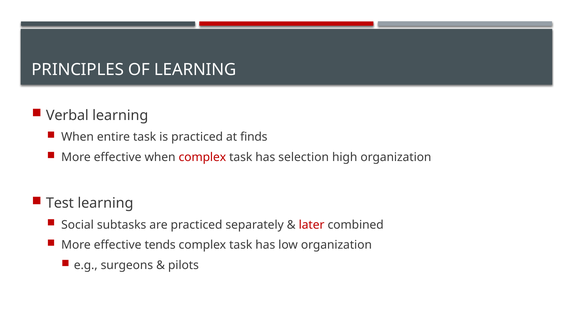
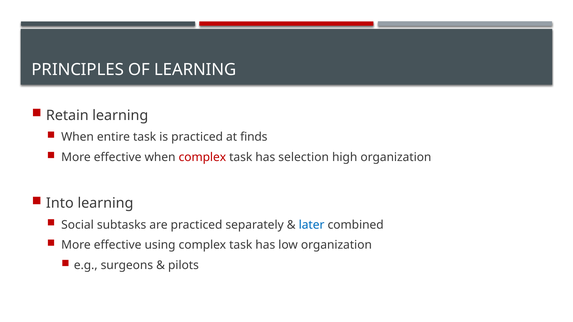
Verbal: Verbal -> Retain
Test: Test -> Into
later colour: red -> blue
tends: tends -> using
